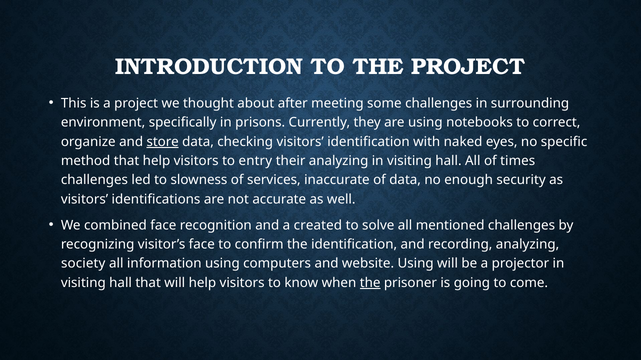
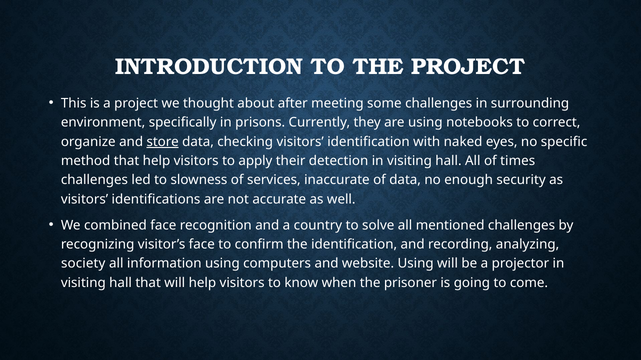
entry: entry -> apply
their analyzing: analyzing -> detection
created: created -> country
the at (370, 283) underline: present -> none
